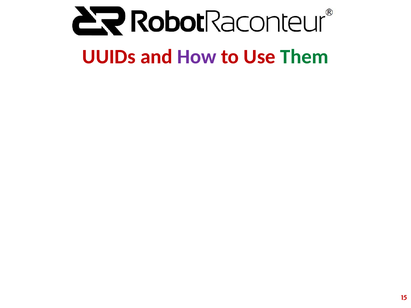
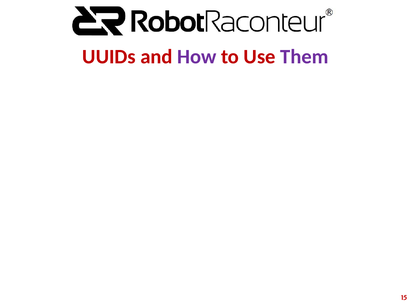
Them colour: green -> purple
